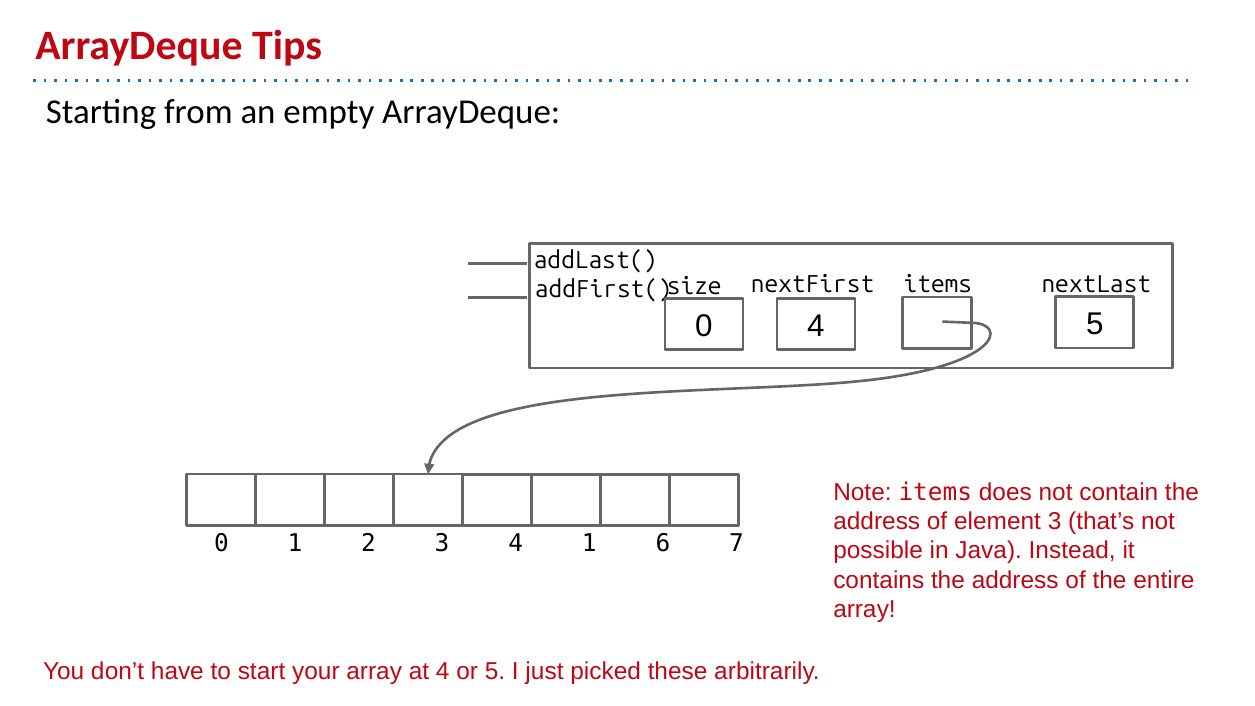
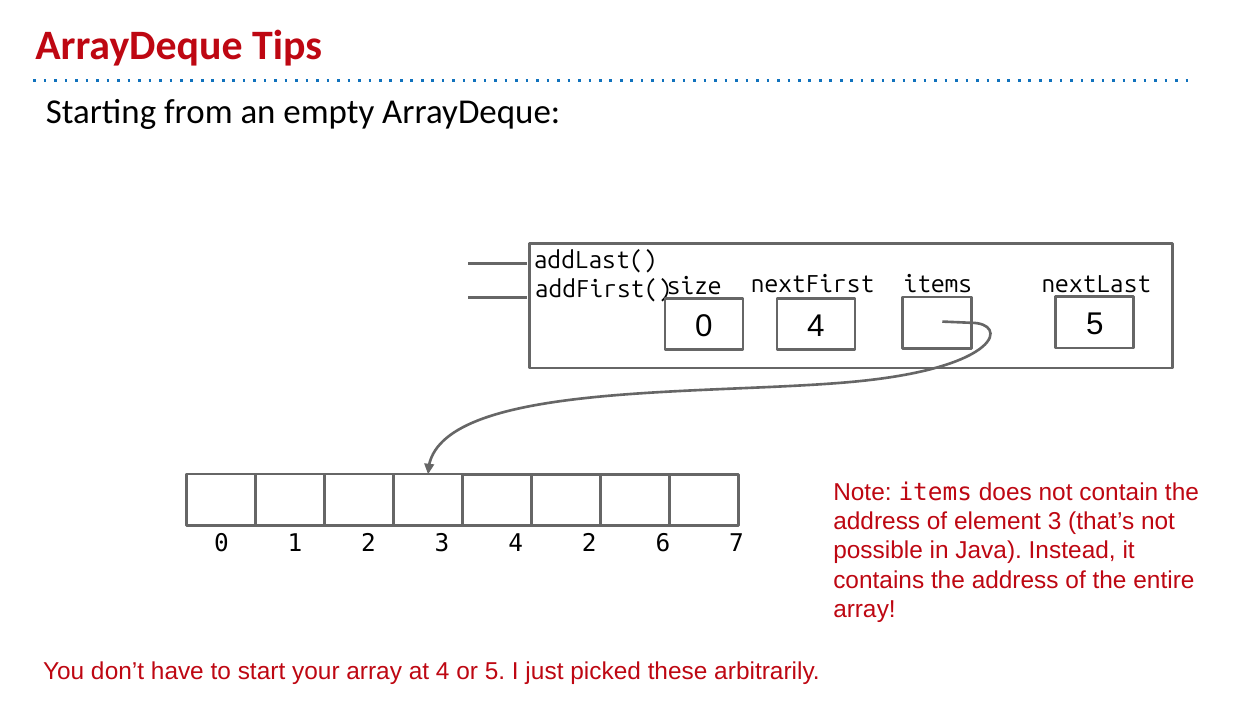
4 1: 1 -> 2
